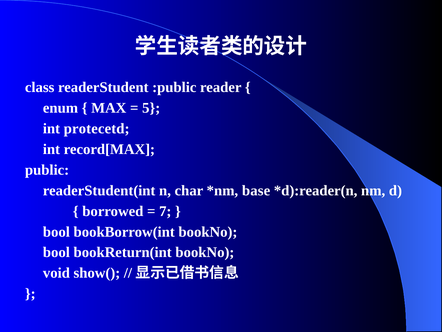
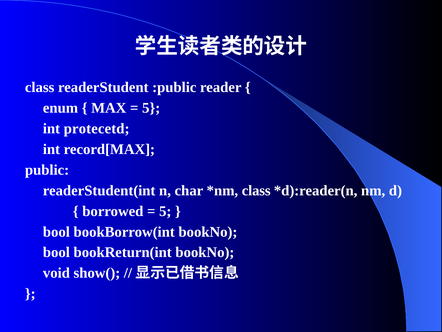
base at (256, 190): base -> class
7 at (165, 211): 7 -> 5
